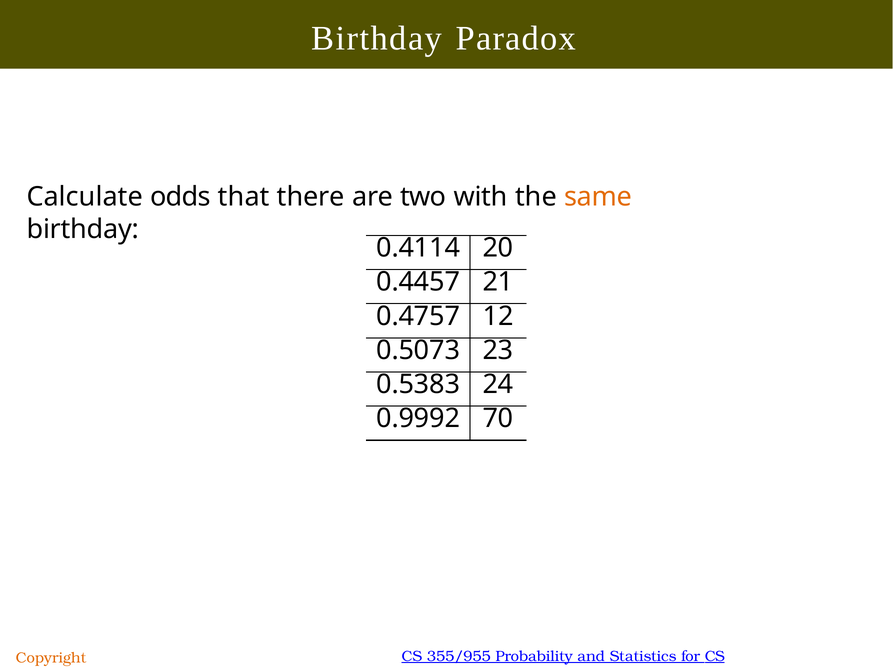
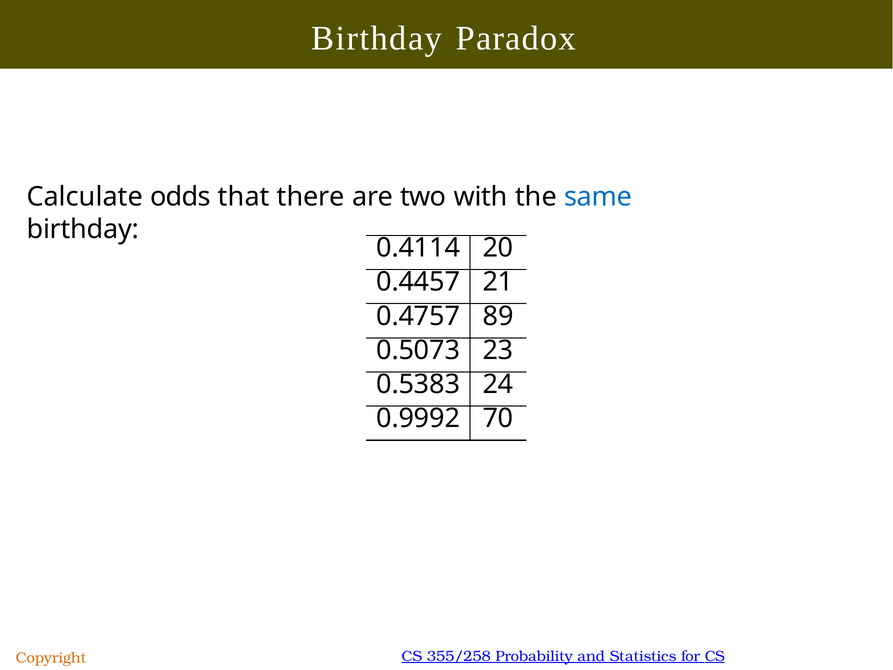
same colour: orange -> blue
12: 12 -> 89
355/955: 355/955 -> 355/258
